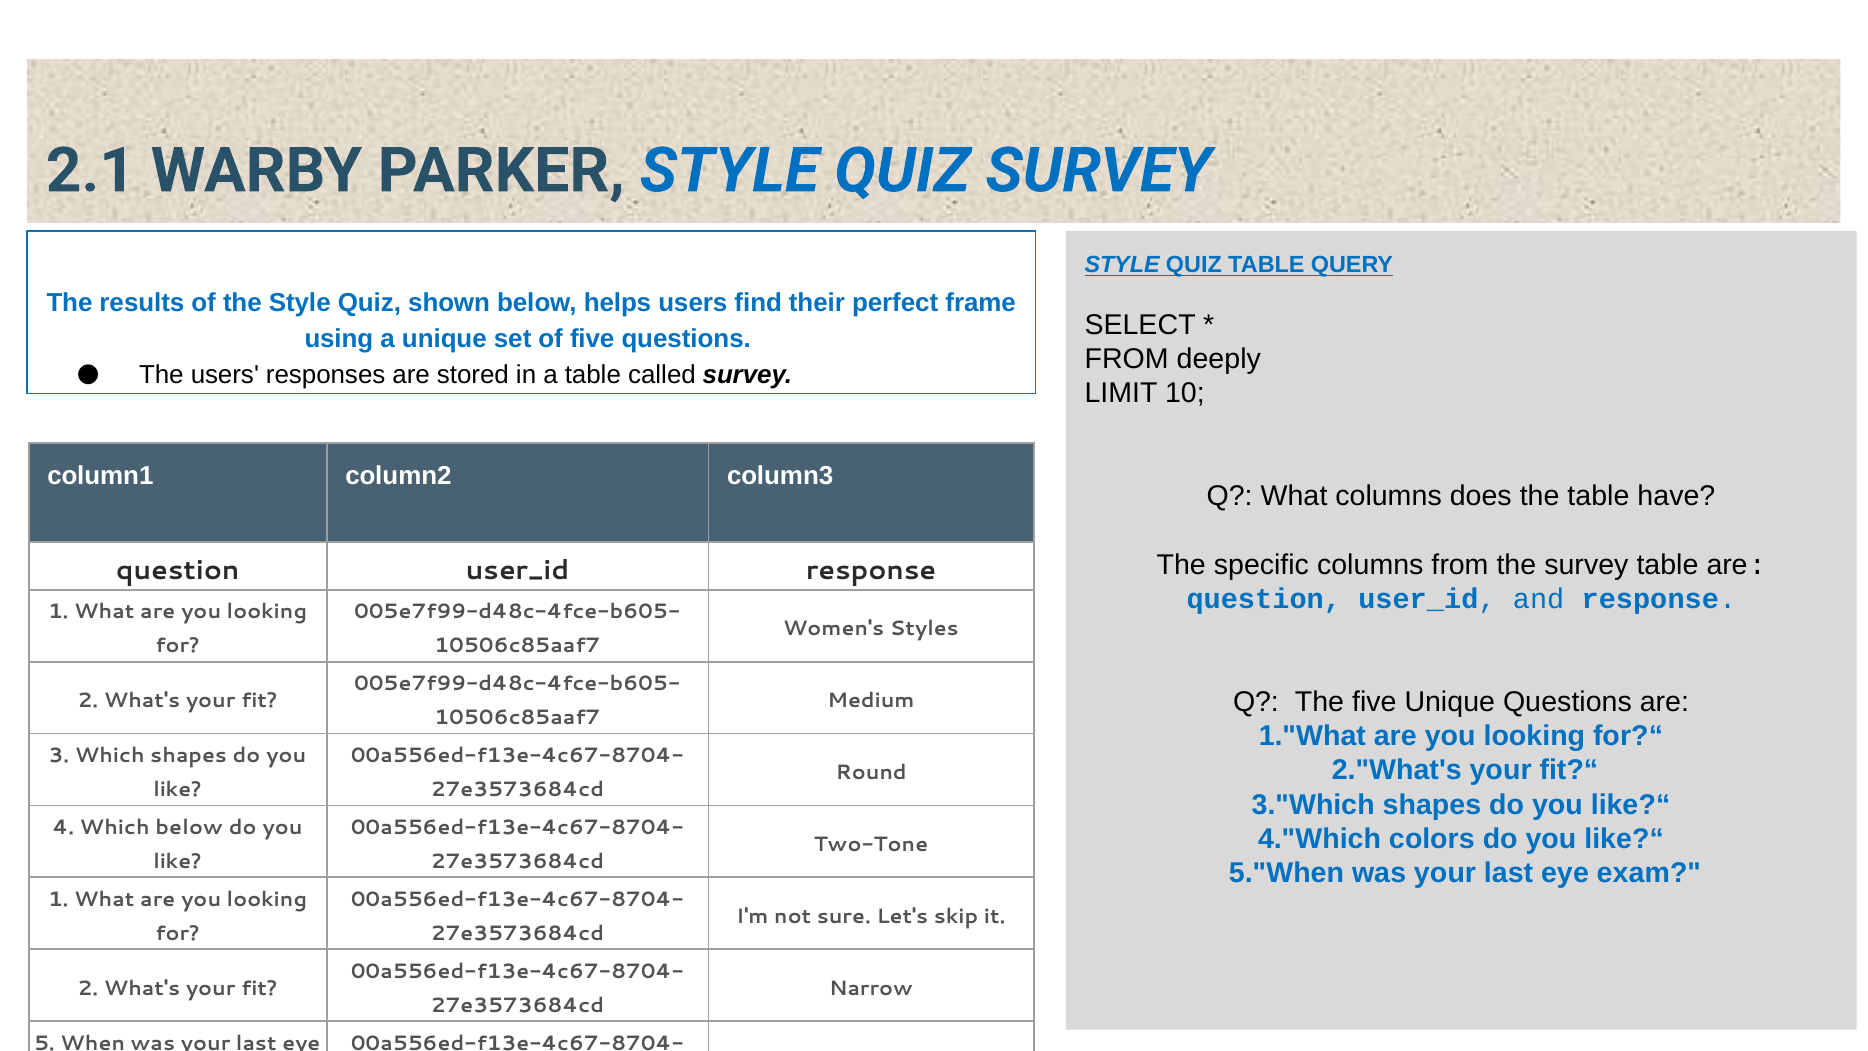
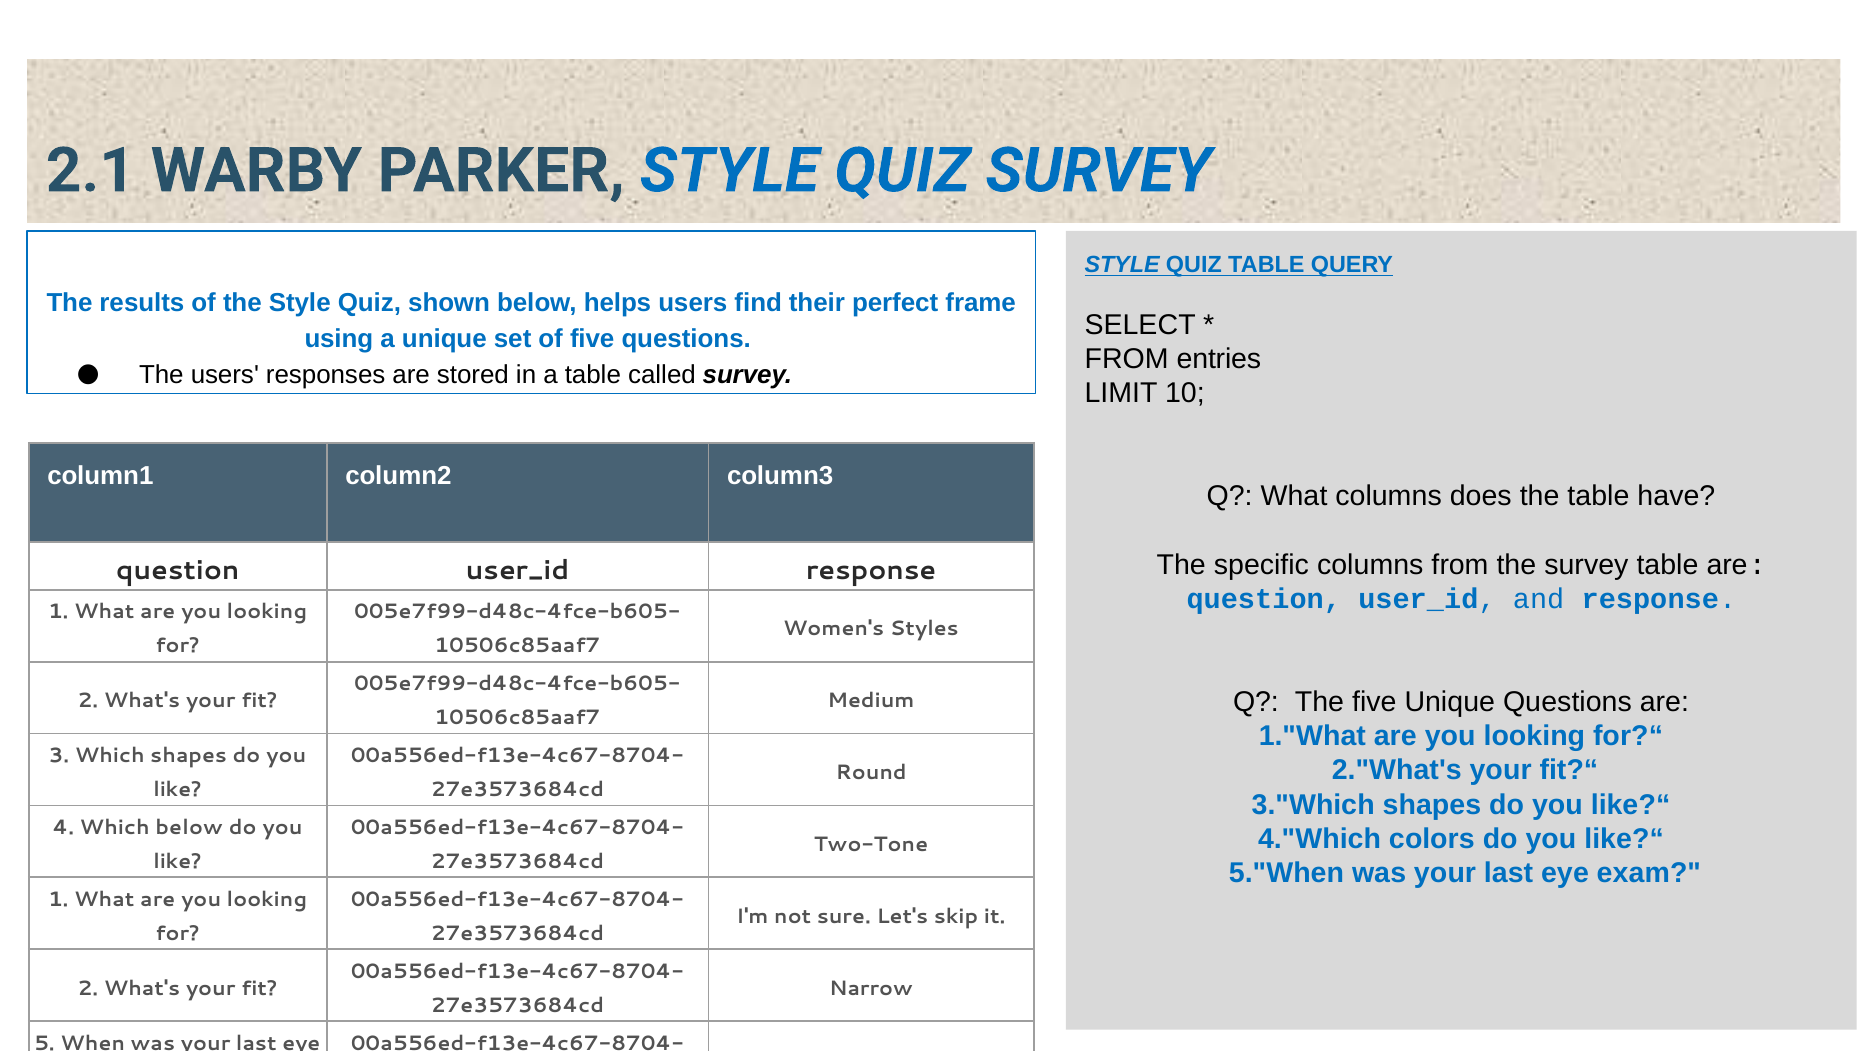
deeply: deeply -> entries
